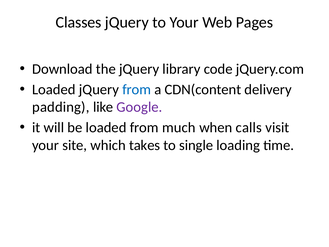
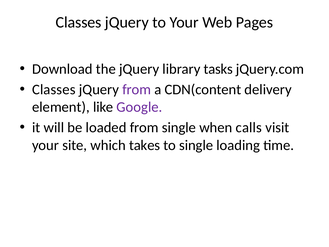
code: code -> tasks
Loaded at (54, 89): Loaded -> Classes
from at (137, 89) colour: blue -> purple
padding: padding -> element
from much: much -> single
